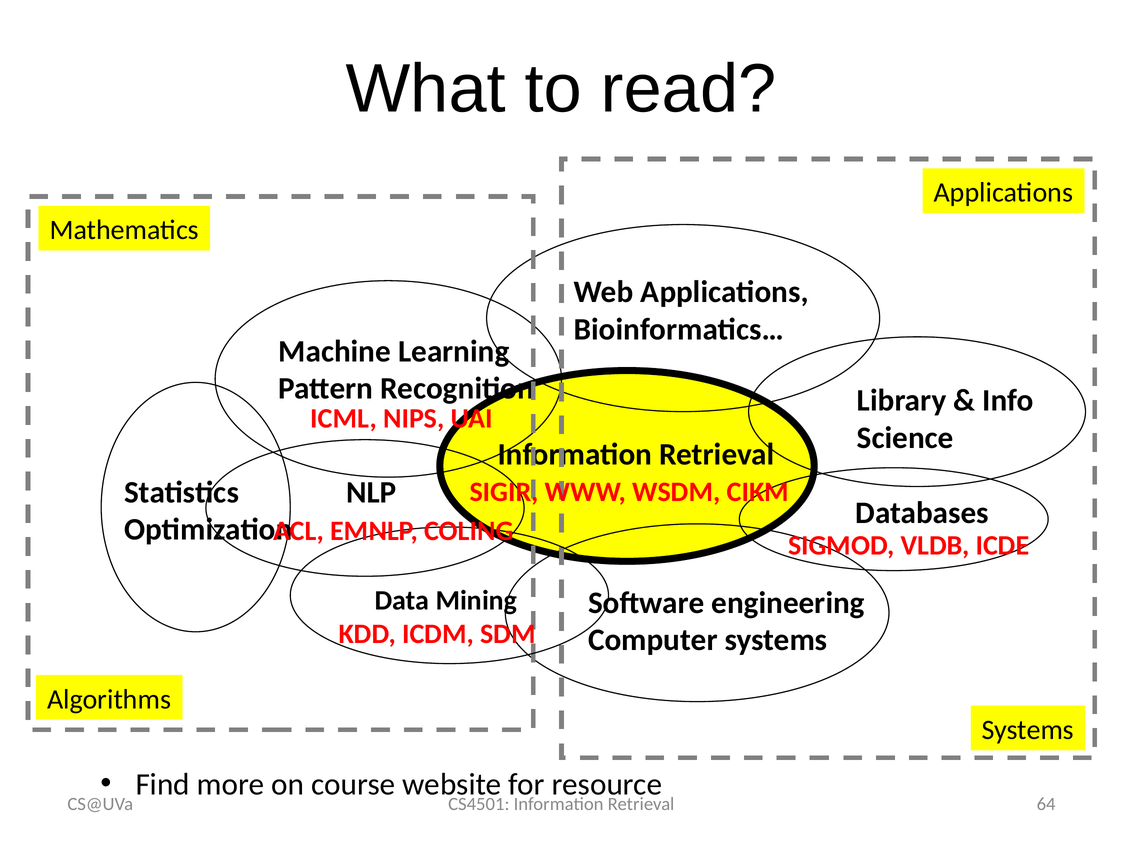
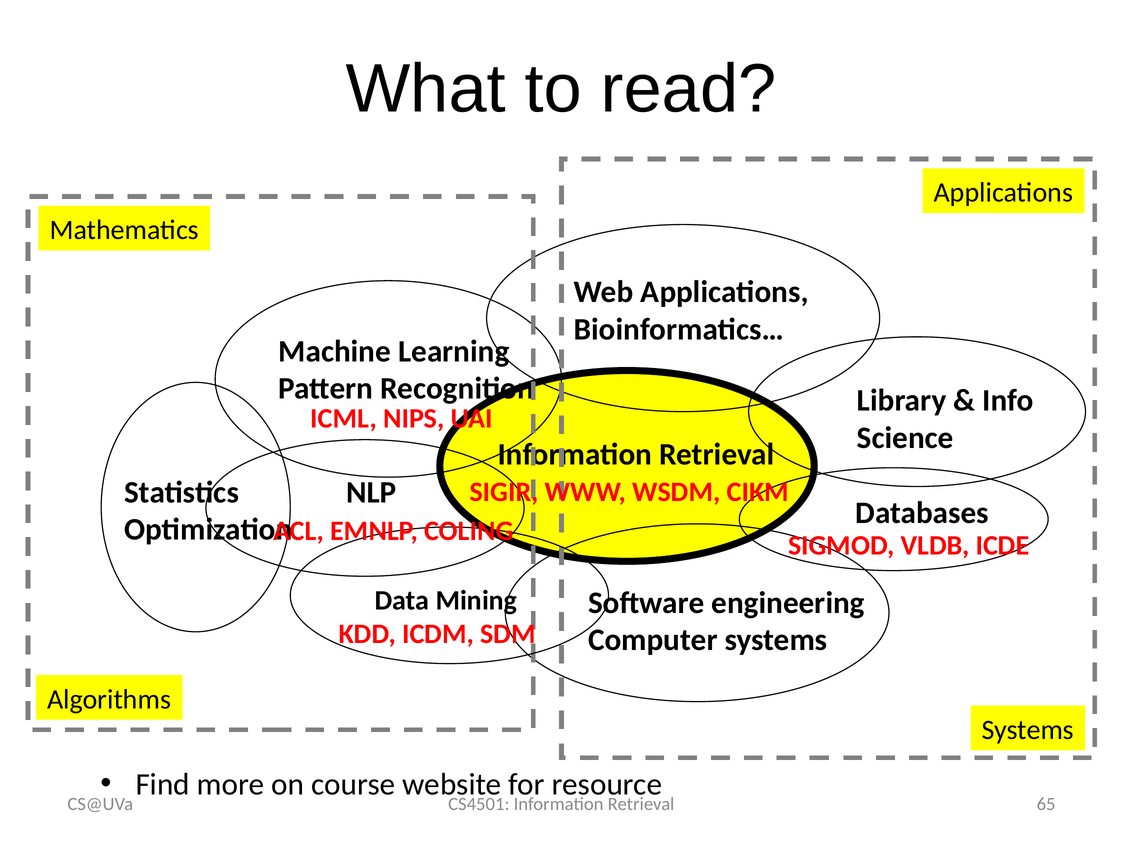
64: 64 -> 65
